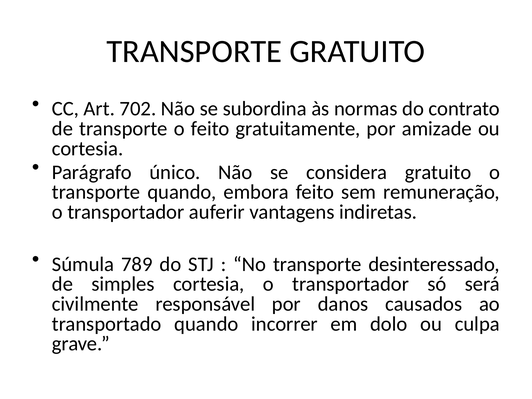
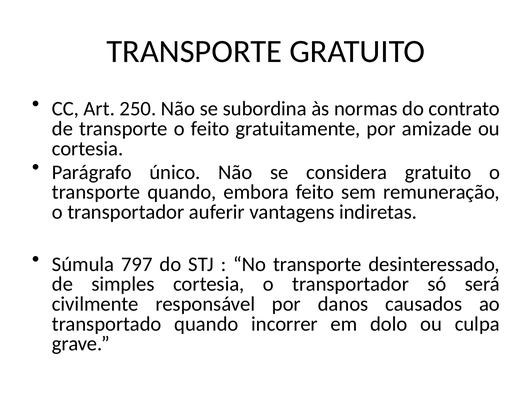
702: 702 -> 250
789: 789 -> 797
